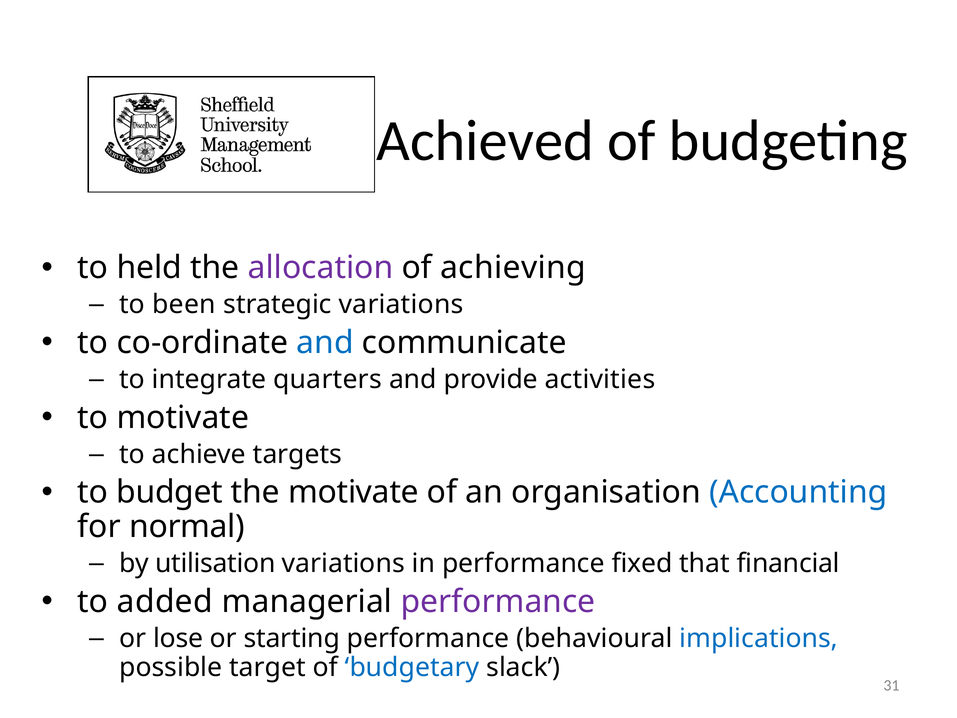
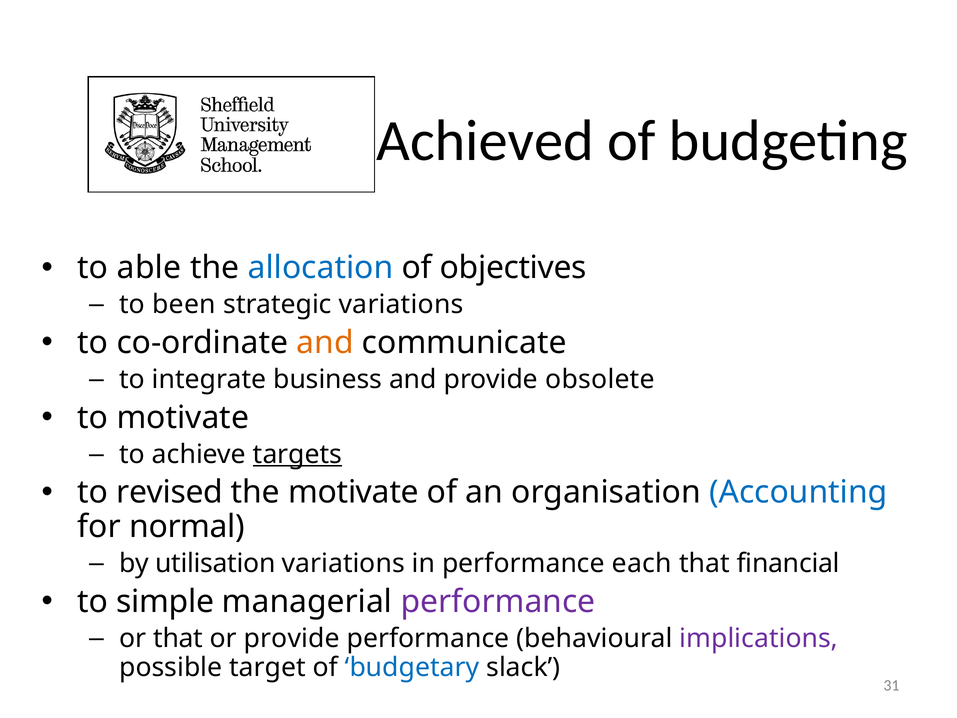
held: held -> able
allocation colour: purple -> blue
achieving: achieving -> objectives
and at (325, 343) colour: blue -> orange
quarters: quarters -> business
activities: activities -> obsolete
targets underline: none -> present
budget: budget -> revised
fixed: fixed -> each
added: added -> simple
or lose: lose -> that
or starting: starting -> provide
implications colour: blue -> purple
